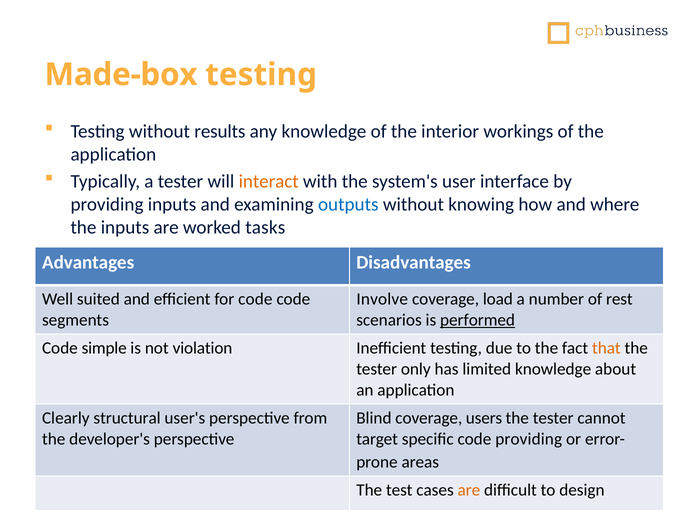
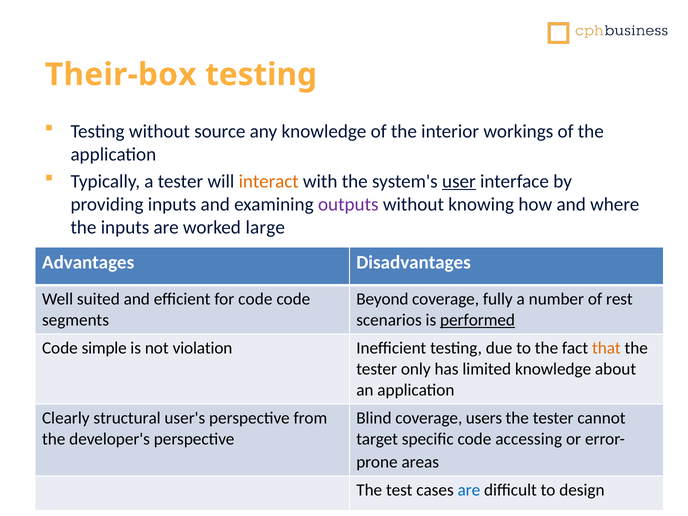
Made-box: Made-box -> Their-box
results: results -> source
user underline: none -> present
outputs colour: blue -> purple
tasks: tasks -> large
Involve: Involve -> Beyond
load: load -> fully
code providing: providing -> accessing
are at (469, 490) colour: orange -> blue
